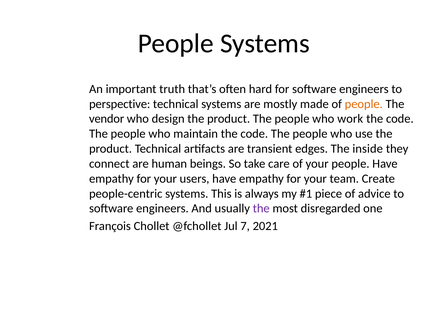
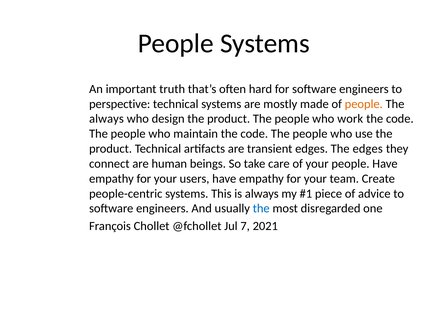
vendor at (107, 119): vendor -> always
The inside: inside -> edges
the at (261, 208) colour: purple -> blue
